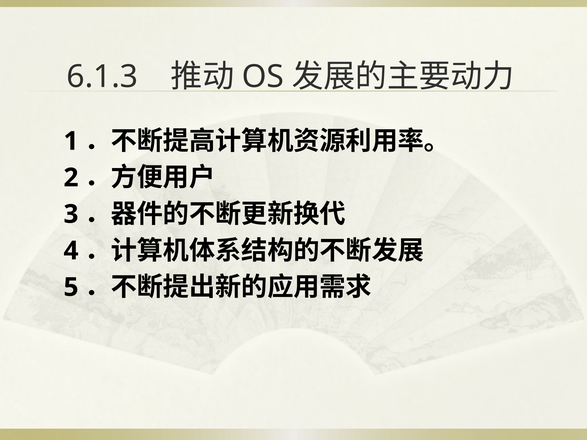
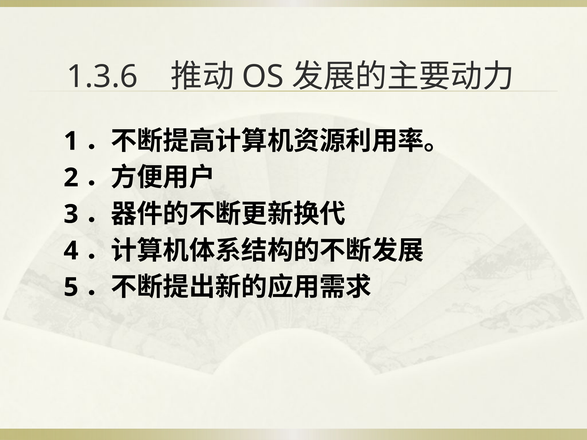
6.1.3: 6.1.3 -> 1.3.6
